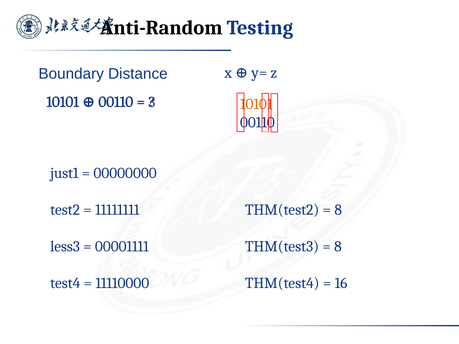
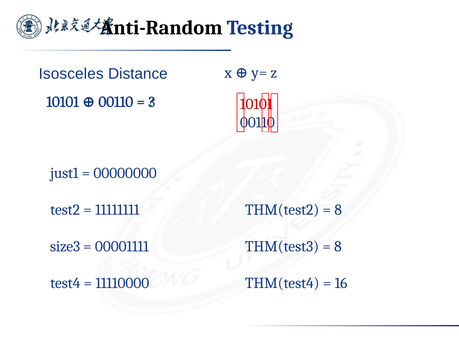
Boundary: Boundary -> Isosceles
10101 at (256, 104) colour: orange -> red
less3: less3 -> size3
